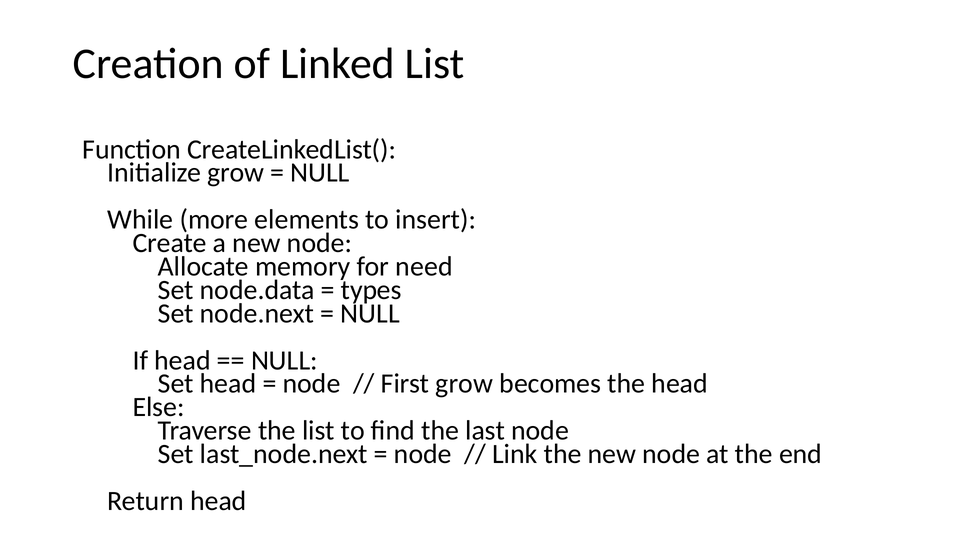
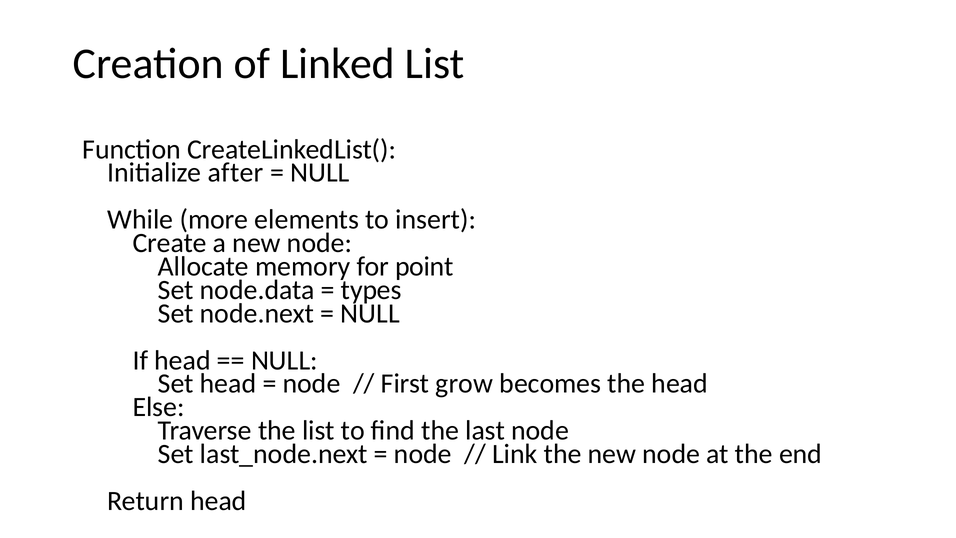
Initialize grow: grow -> after
need: need -> point
